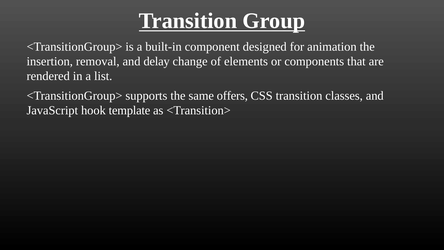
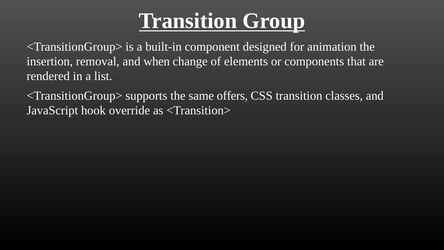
delay: delay -> when
template: template -> override
